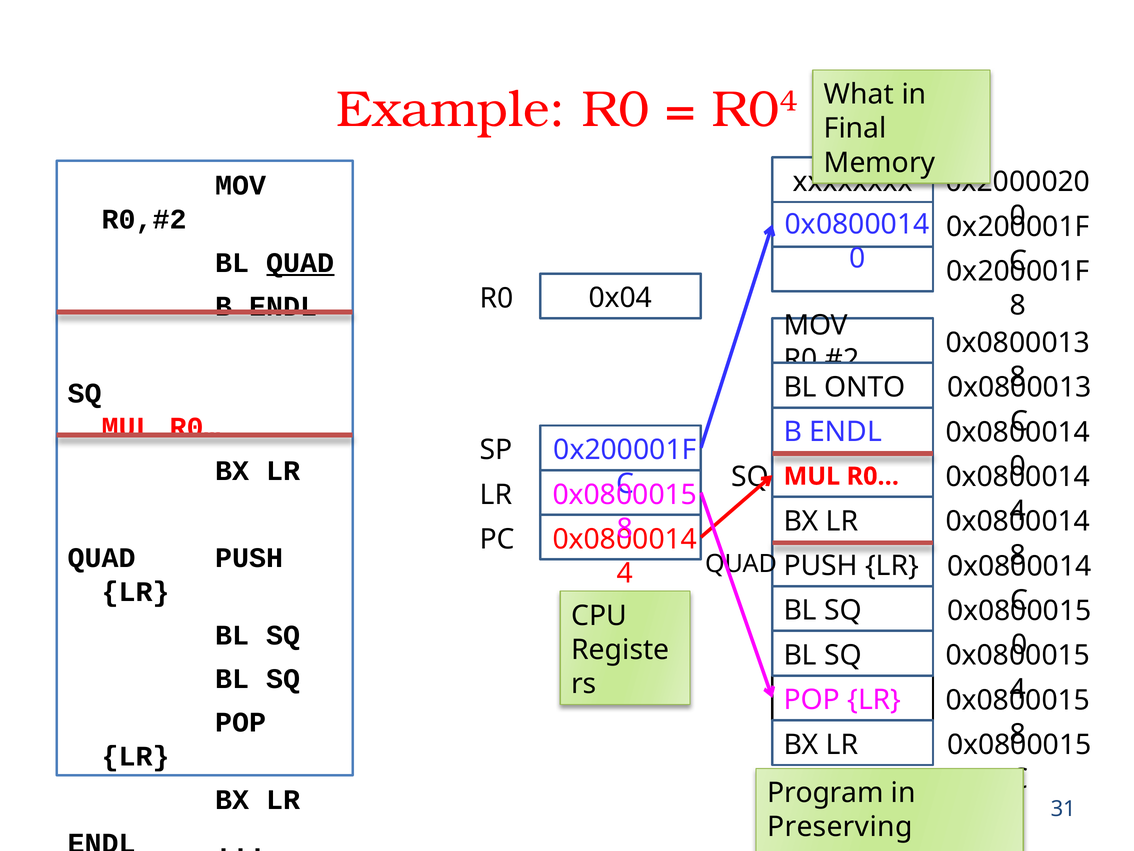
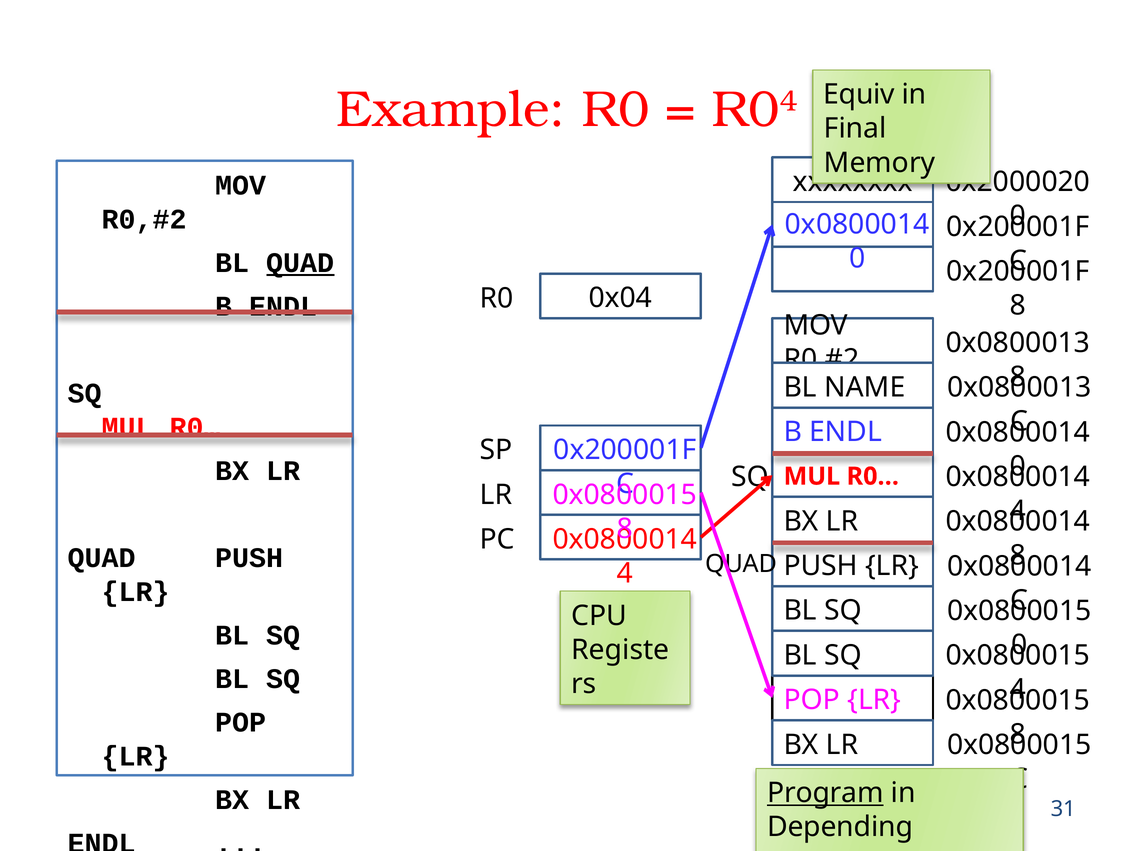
What: What -> Equiv
ONTO: ONTO -> NAME
Program underline: none -> present
Preserving: Preserving -> Depending
